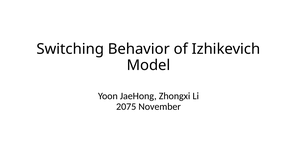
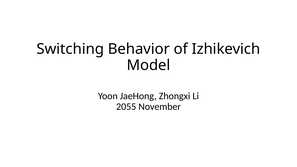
2075: 2075 -> 2055
